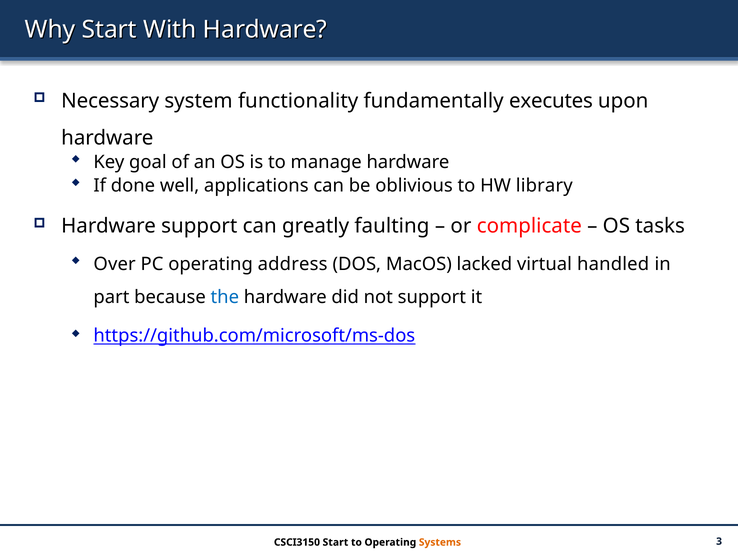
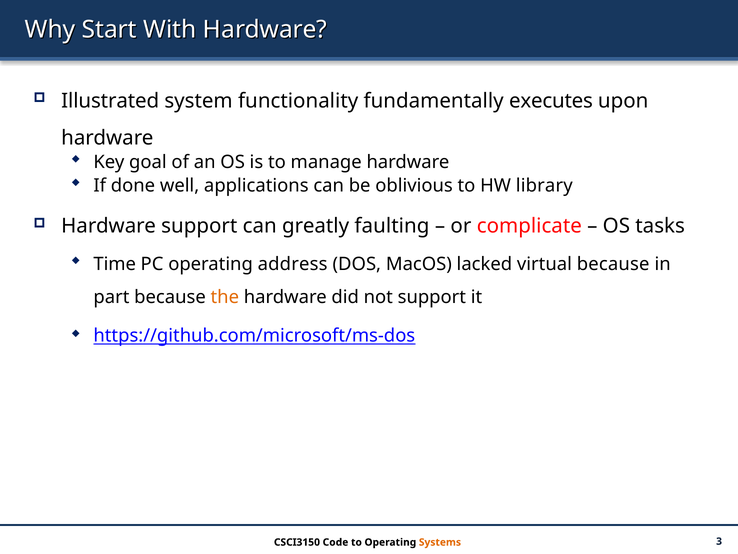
Necessary: Necessary -> Illustrated
Over: Over -> Time
virtual handled: handled -> because
the colour: blue -> orange
CSCI3150 Start: Start -> Code
